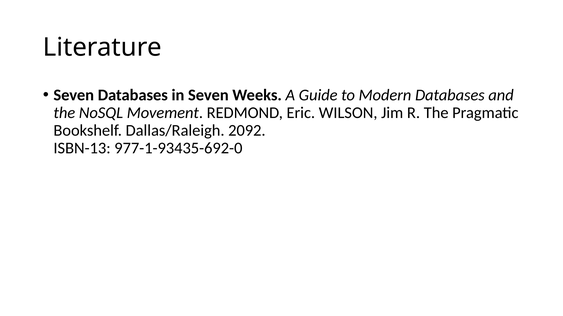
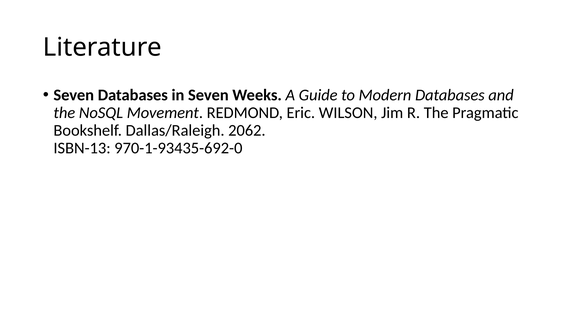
2092: 2092 -> 2062
977-1-93435-692-0: 977-1-93435-692-0 -> 970-1-93435-692-0
